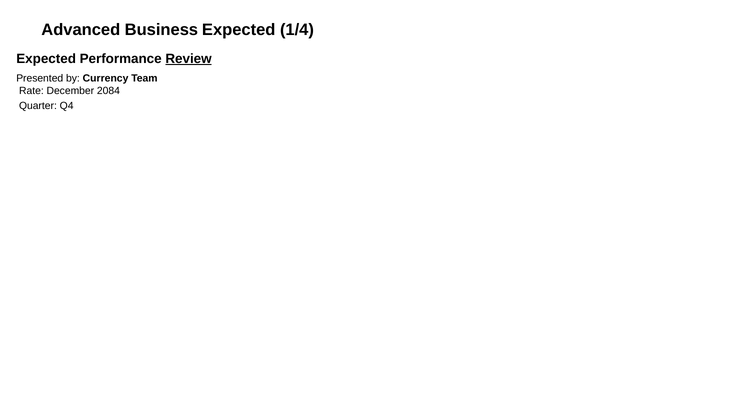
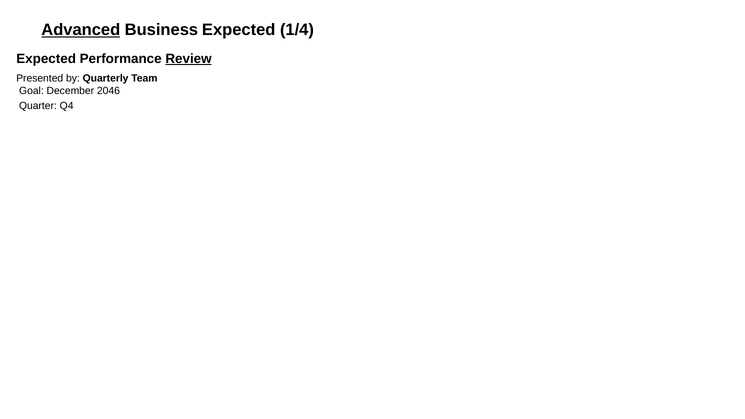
Advanced underline: none -> present
Currency: Currency -> Quarterly
Rate: Rate -> Goal
2084: 2084 -> 2046
